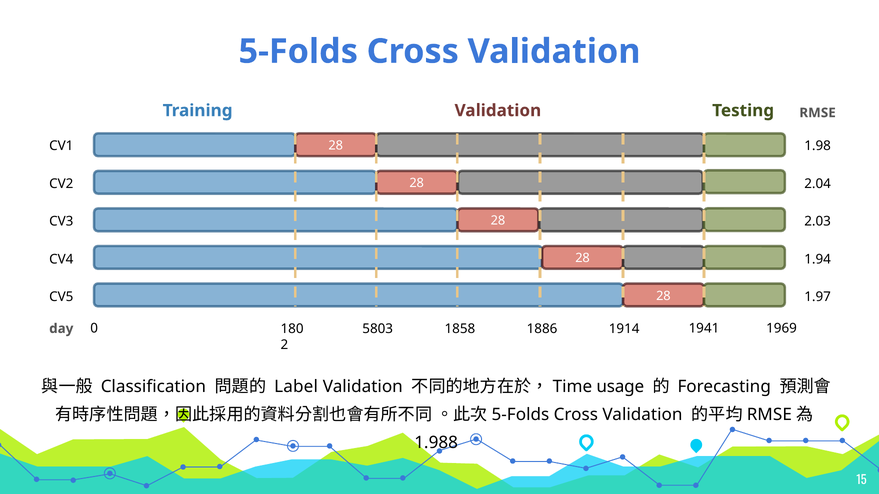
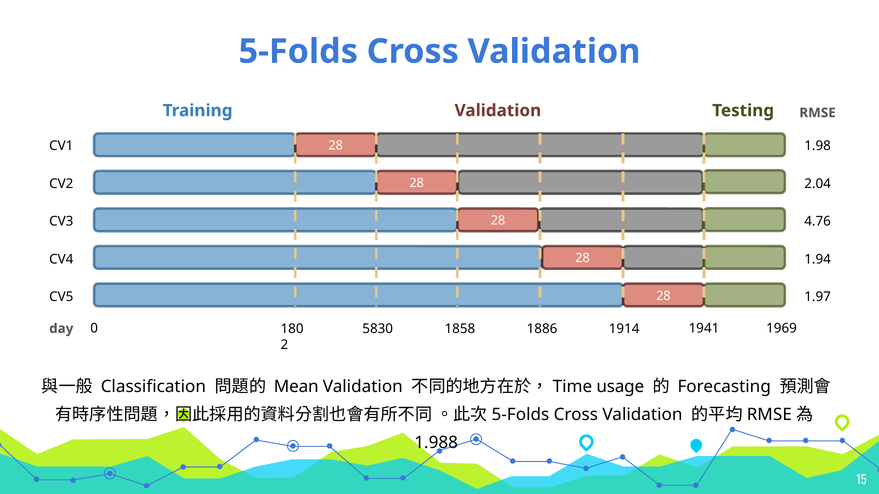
2.03: 2.03 -> 4.76
5803: 5803 -> 5830
Label: Label -> Mean
